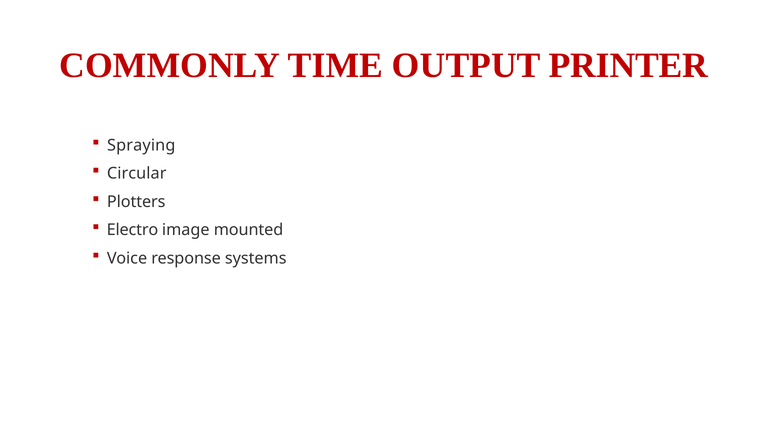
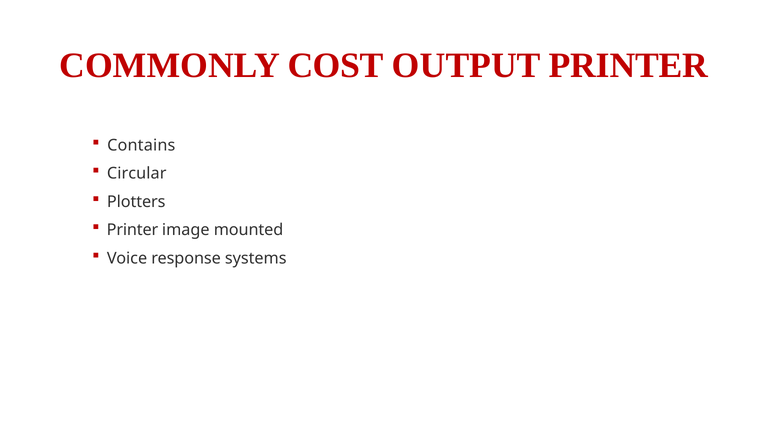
TIME: TIME -> COST
Spraying: Spraying -> Contains
Electro at (132, 230): Electro -> Printer
